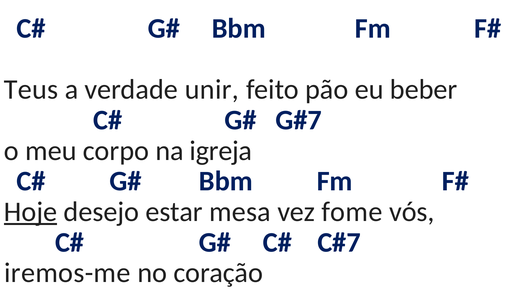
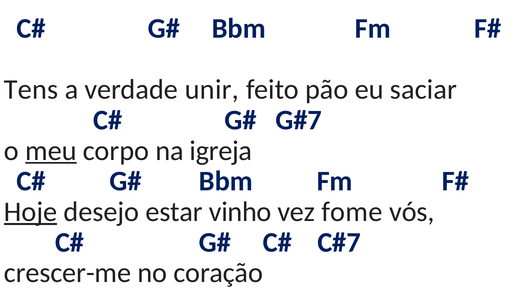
Teus: Teus -> Tens
beber: beber -> saciar
meu underline: none -> present
mesa: mesa -> vinho
iremos-me: iremos-me -> crescer-me
